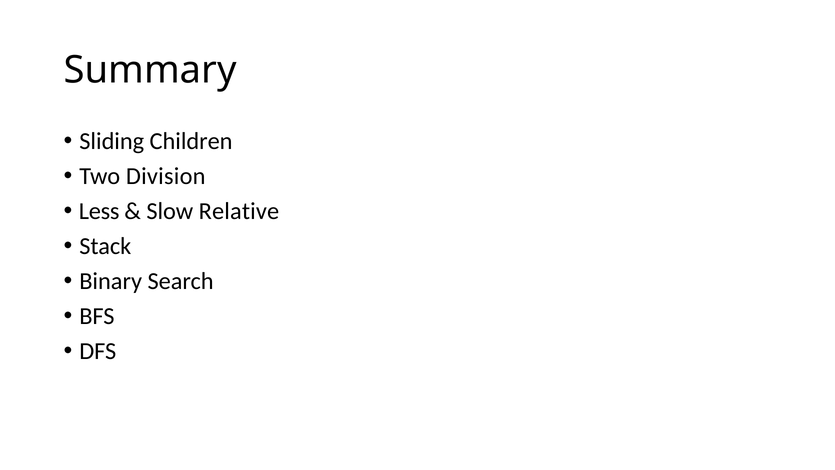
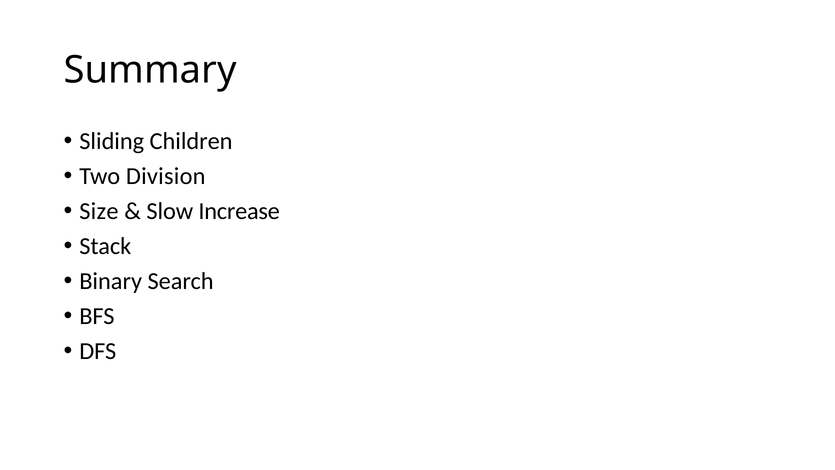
Less: Less -> Size
Relative: Relative -> Increase
